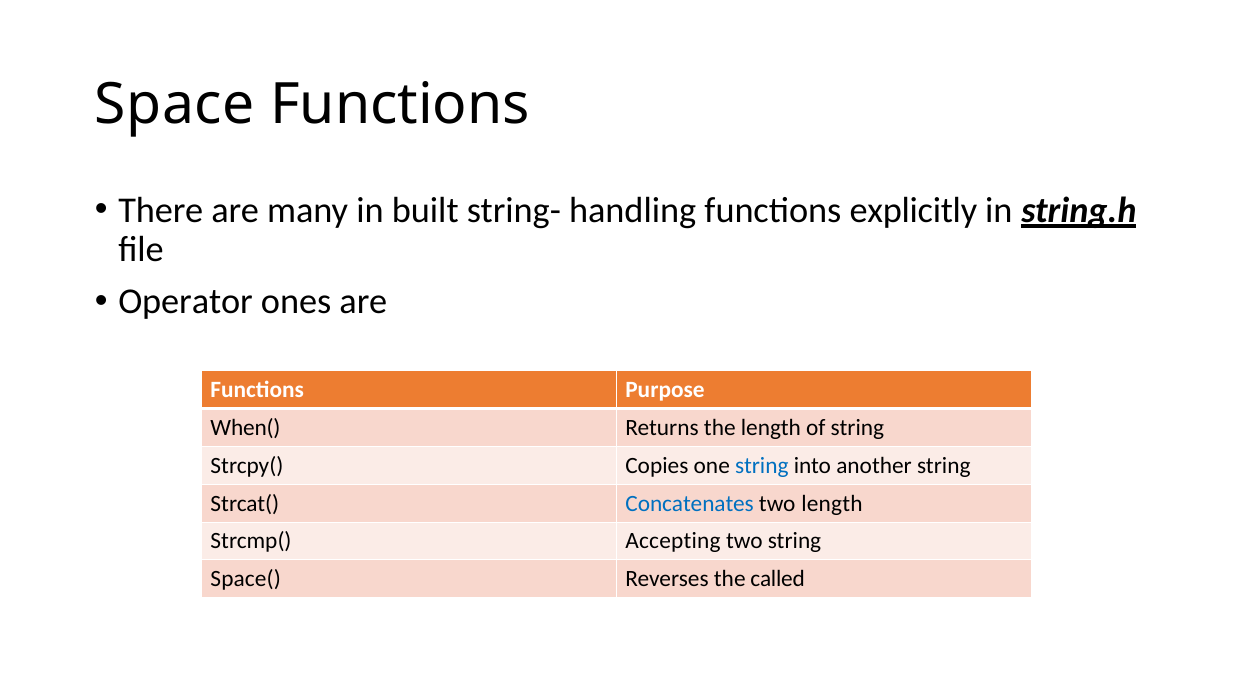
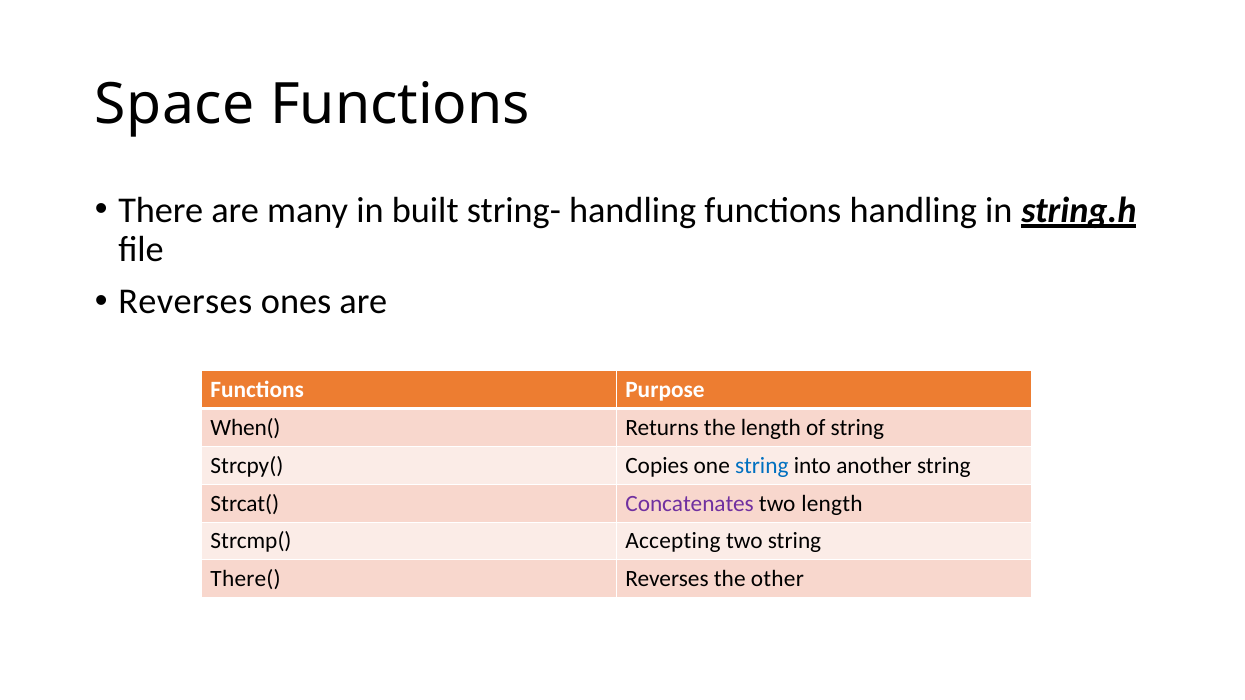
functions explicitly: explicitly -> handling
Operator at (186, 302): Operator -> Reverses
Concatenates colour: blue -> purple
Space(: Space( -> There(
called: called -> other
